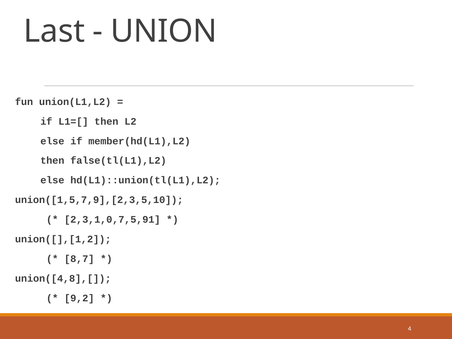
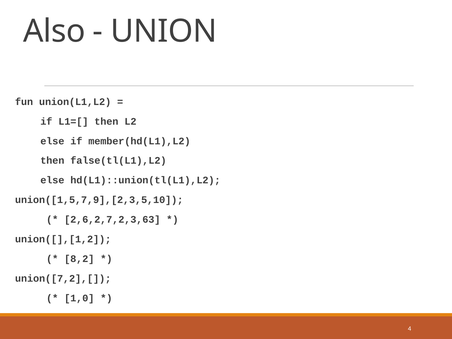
Last: Last -> Also
2,3,1,0,7,5,91: 2,3,1,0,7,5,91 -> 2,6,2,7,2,3,63
8,7: 8,7 -> 8,2
union([4,8],[: union([4,8],[ -> union([7,2],[
9,2: 9,2 -> 1,0
